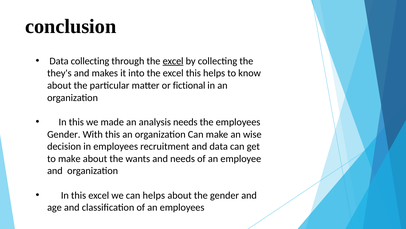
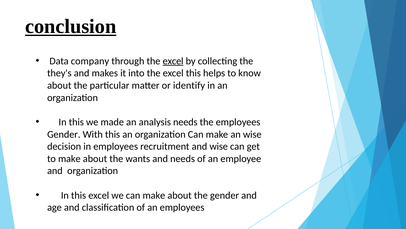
conclusion underline: none -> present
Data collecting: collecting -> company
fictional: fictional -> identify
and data: data -> wise
we can helps: helps -> make
